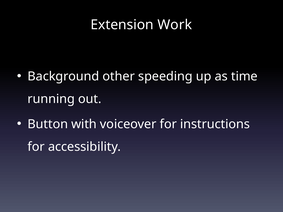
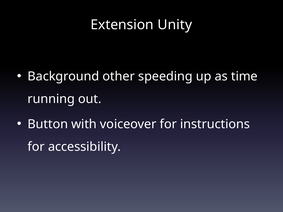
Work: Work -> Unity
